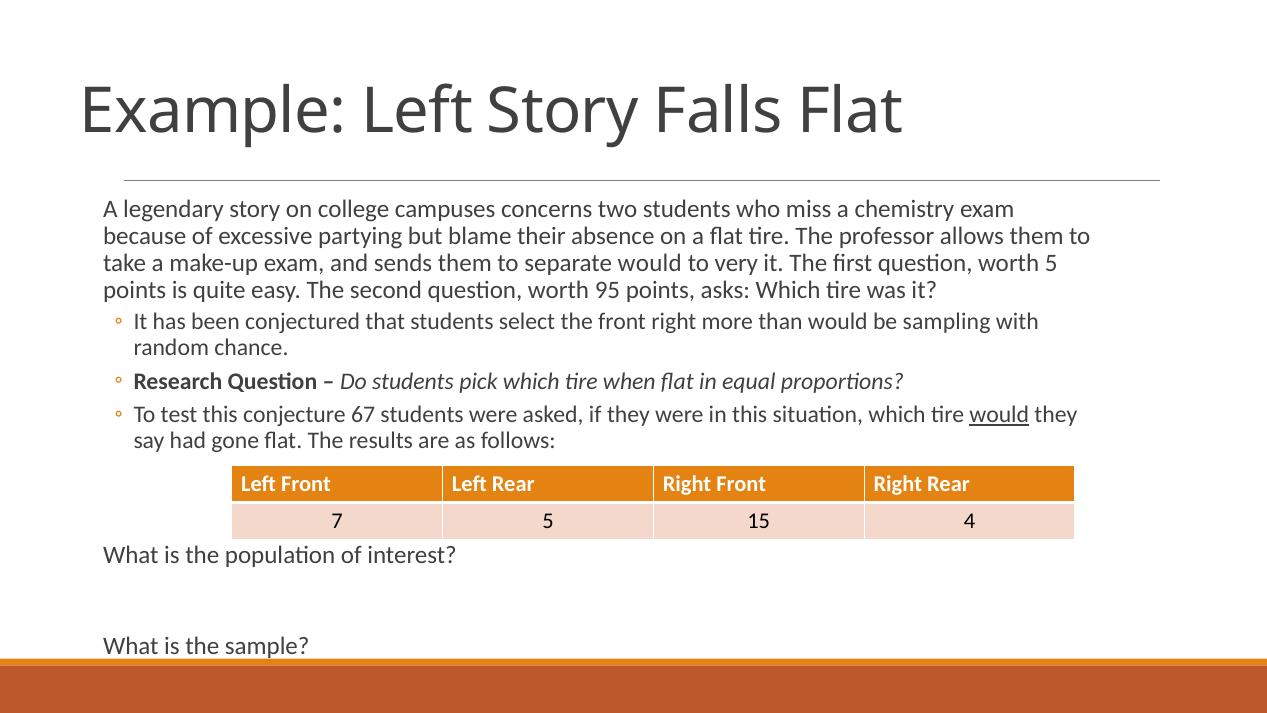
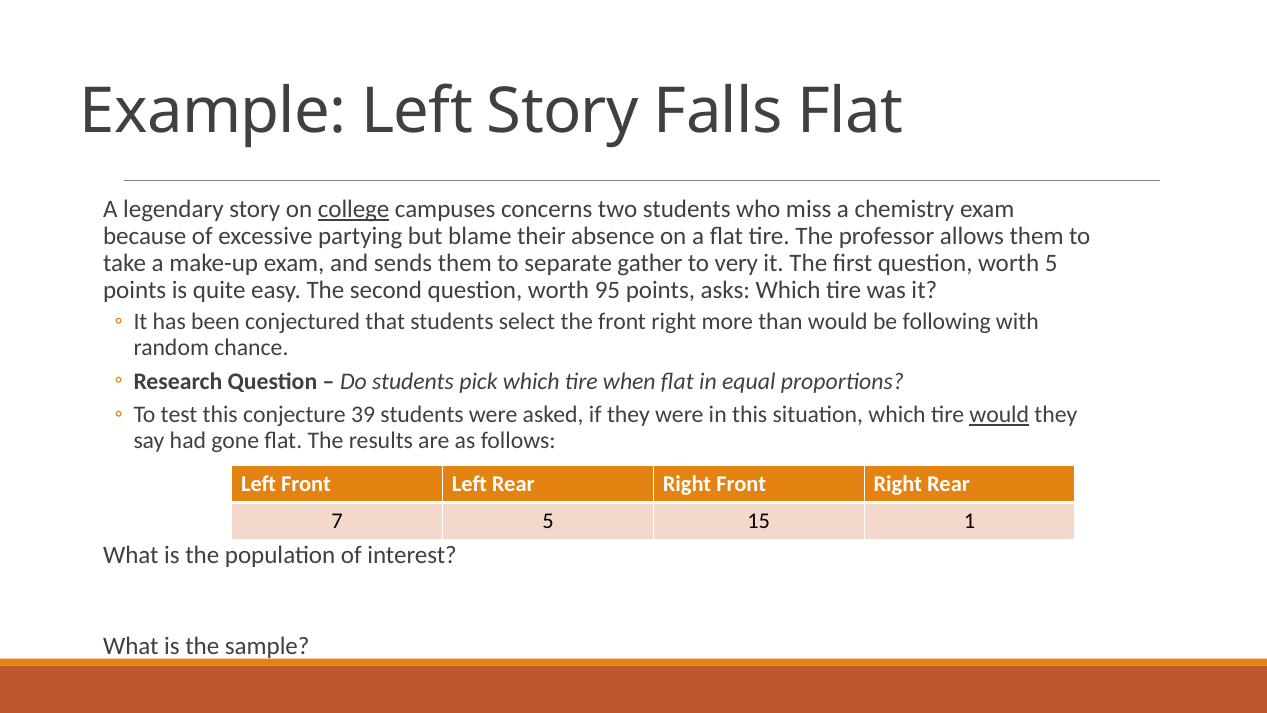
college underline: none -> present
separate would: would -> gather
sampling: sampling -> following
67: 67 -> 39
4: 4 -> 1
